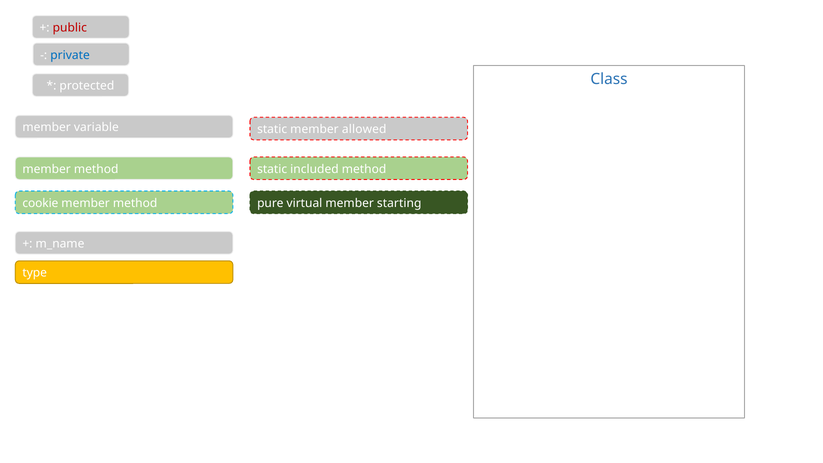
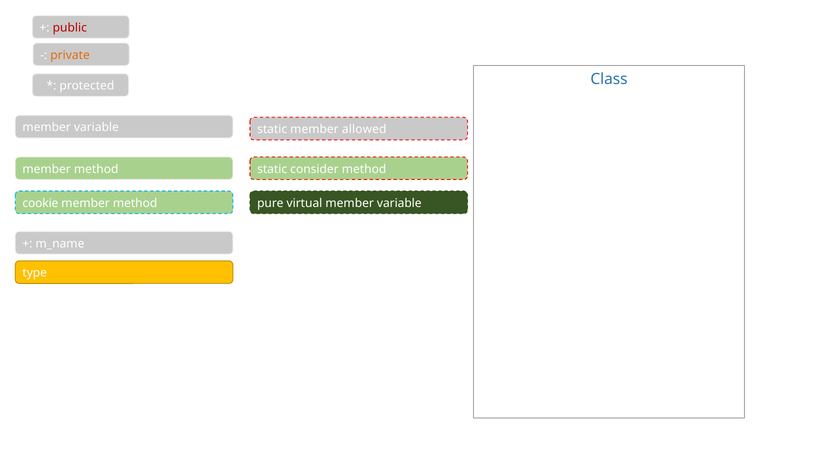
private colour: blue -> orange
included: included -> consider
virtual member starting: starting -> variable
